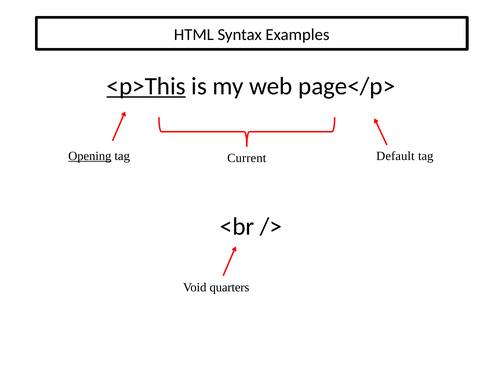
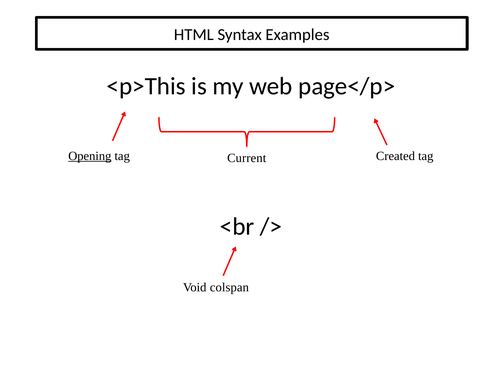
<p>This underline: present -> none
Default: Default -> Created
quarters: quarters -> colspan
